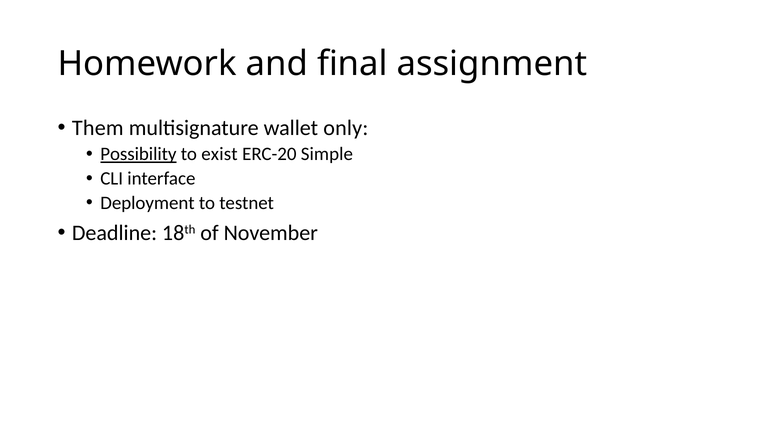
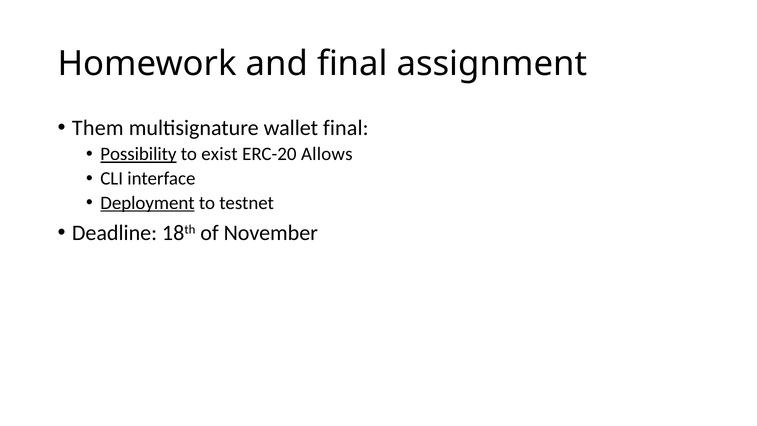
wallet only: only -> final
Simple: Simple -> Allows
Deployment underline: none -> present
